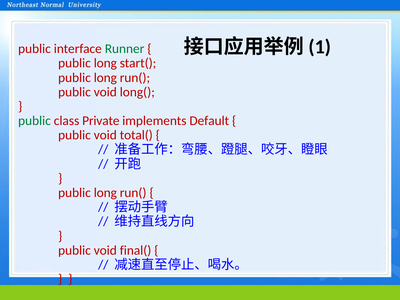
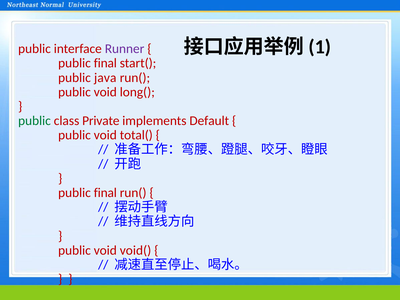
Runner colour: green -> purple
long at (105, 63): long -> final
long at (105, 78): long -> java
long at (105, 193): long -> final
final(: final( -> void(
